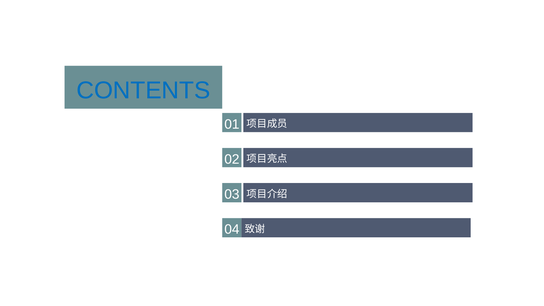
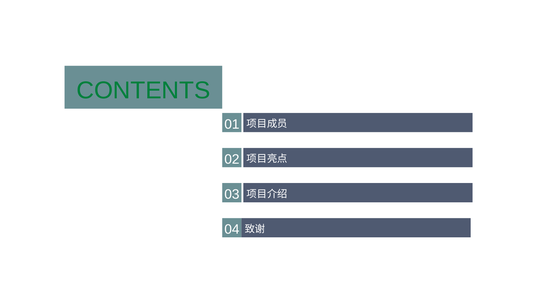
CONTENTS colour: blue -> green
